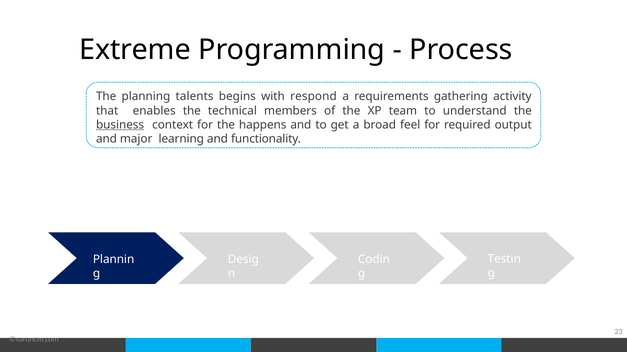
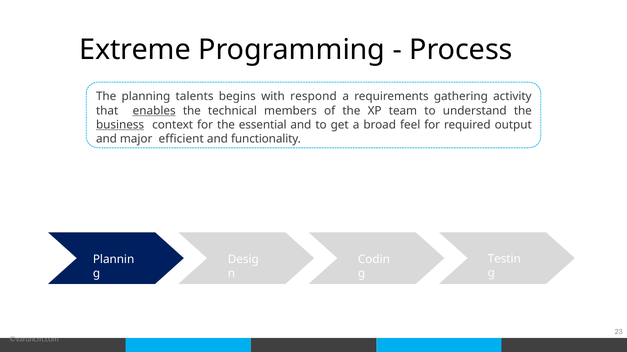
enables underline: none -> present
happens: happens -> essential
learning: learning -> efficient
